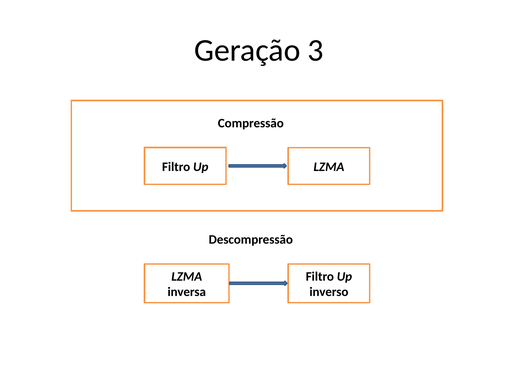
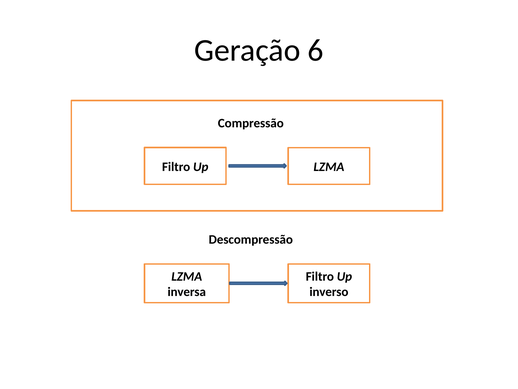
3: 3 -> 6
